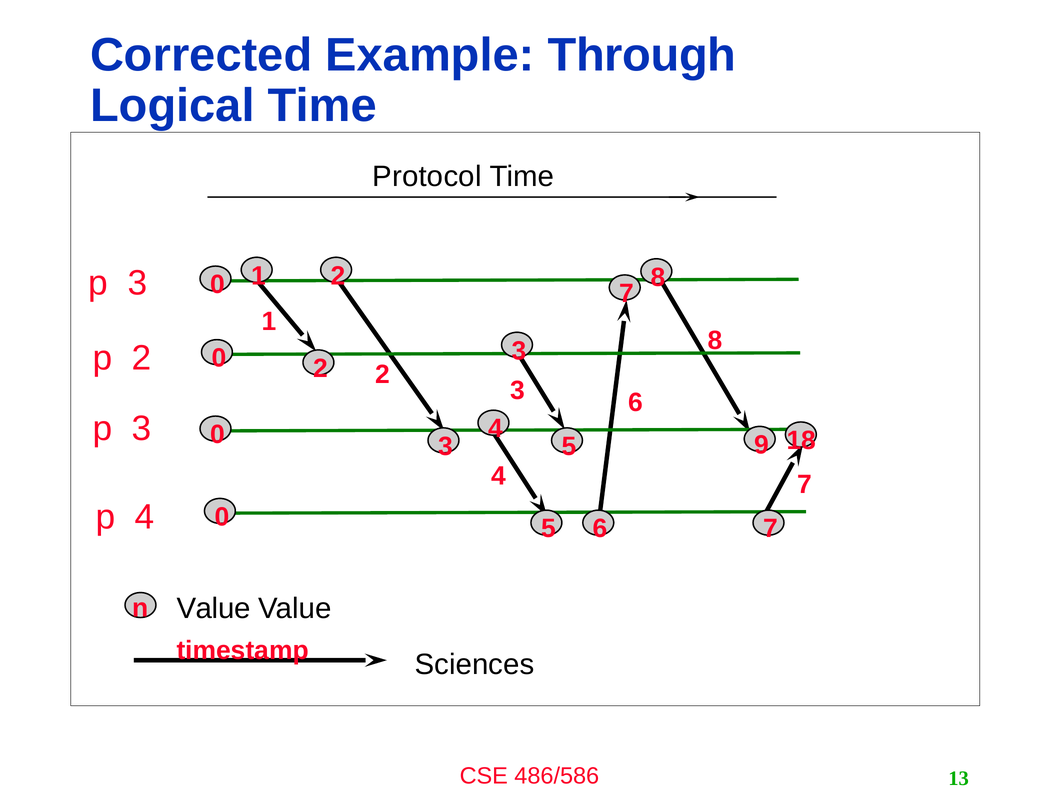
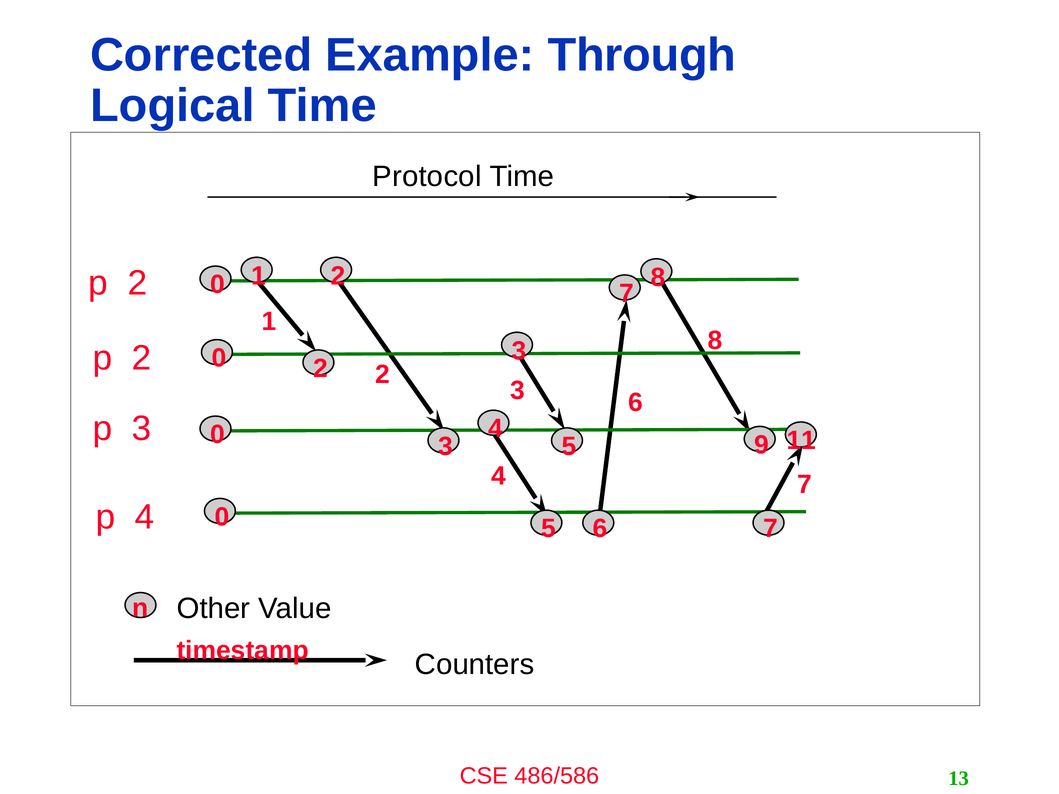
3 at (137, 283): 3 -> 2
18: 18 -> 11
n Value: Value -> Other
Sciences: Sciences -> Counters
